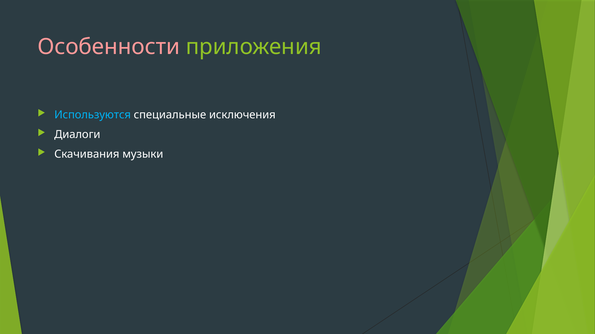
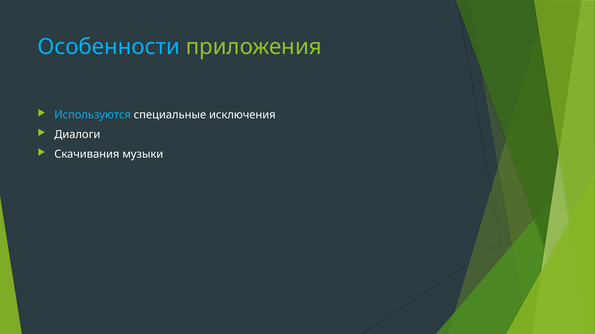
Особенности colour: pink -> light blue
